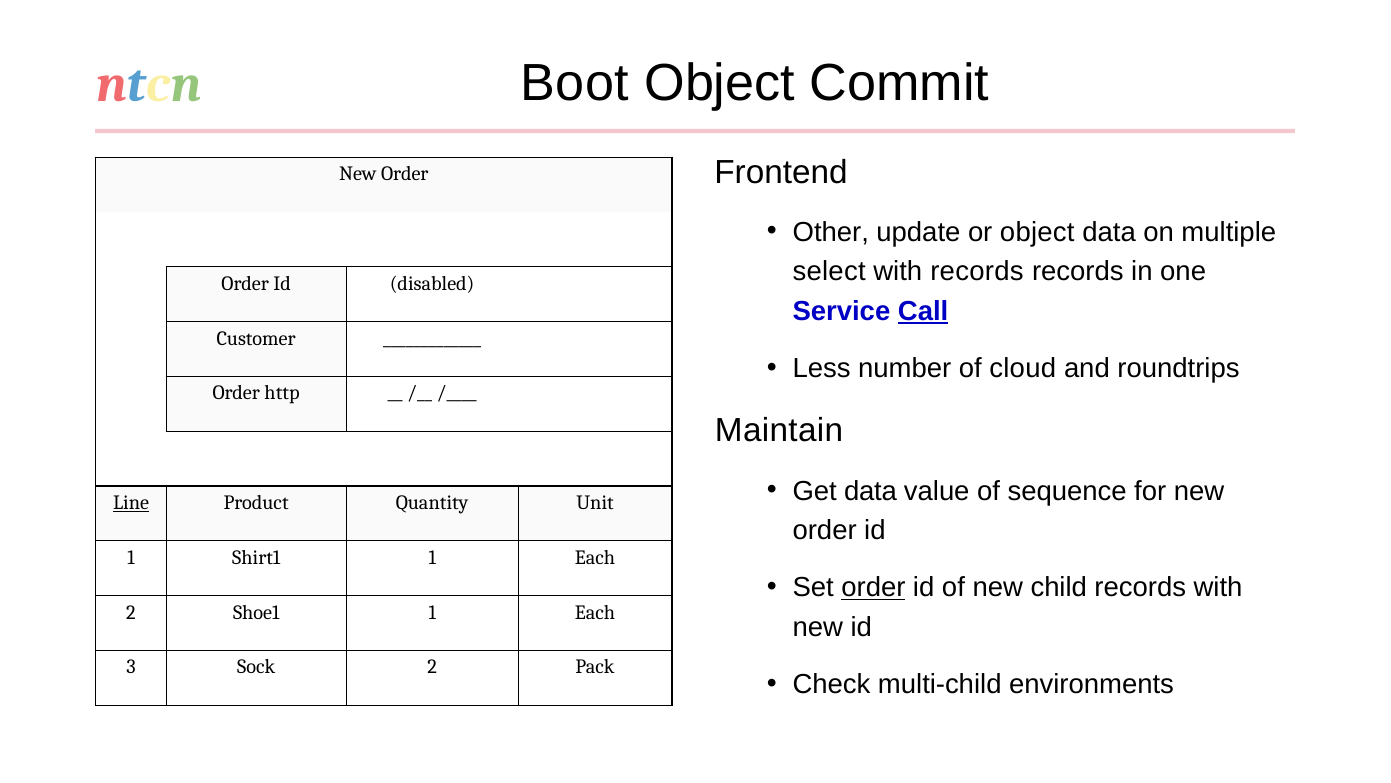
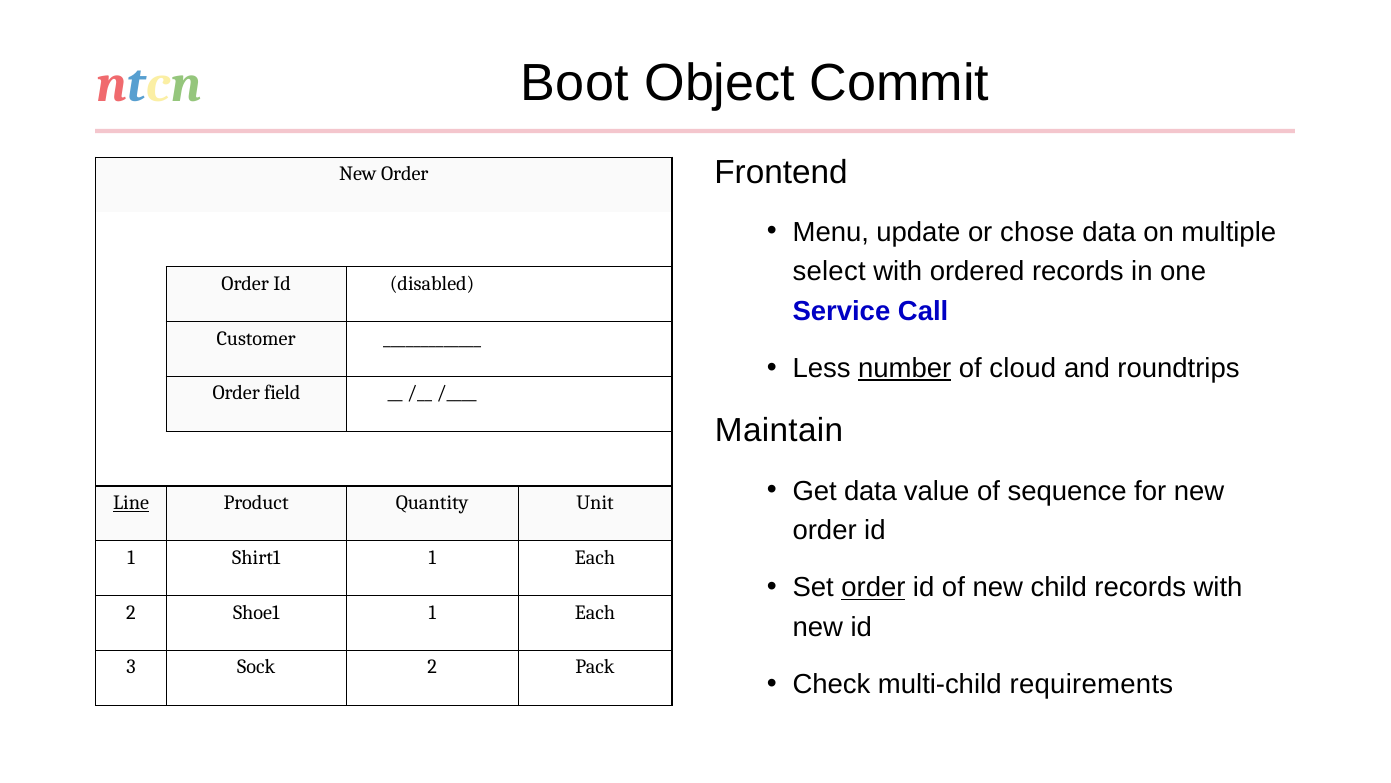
Other: Other -> Menu
or object: object -> chose
with records: records -> ordered
Call underline: present -> none
number underline: none -> present
http: http -> field
environments: environments -> requirements
